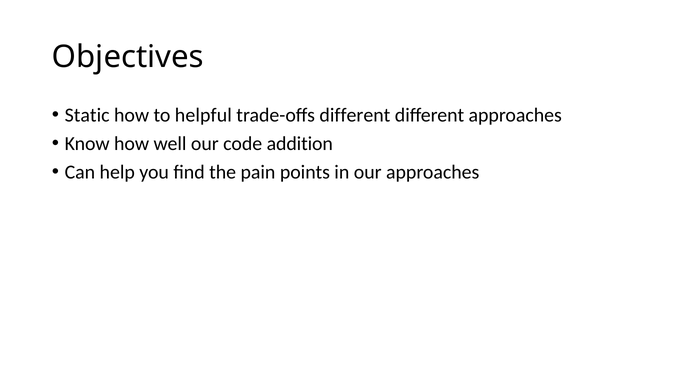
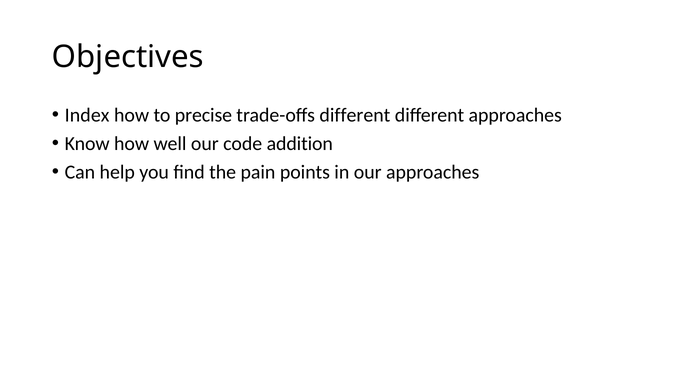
Static: Static -> Index
helpful: helpful -> precise
